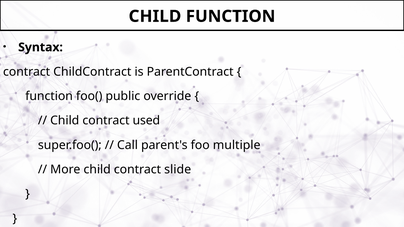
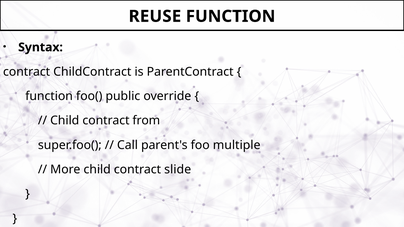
CHILD at (155, 16): CHILD -> REUSE
used: used -> from
